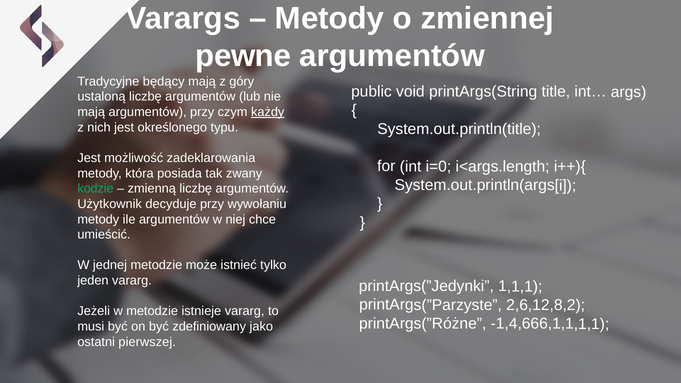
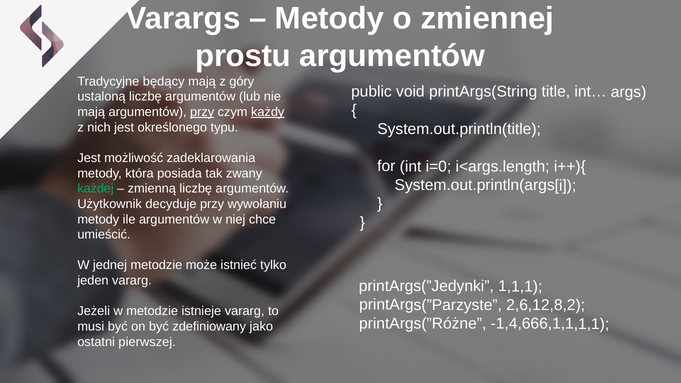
pewne: pewne -> prostu
przy at (202, 112) underline: none -> present
kodzie: kodzie -> każdej
